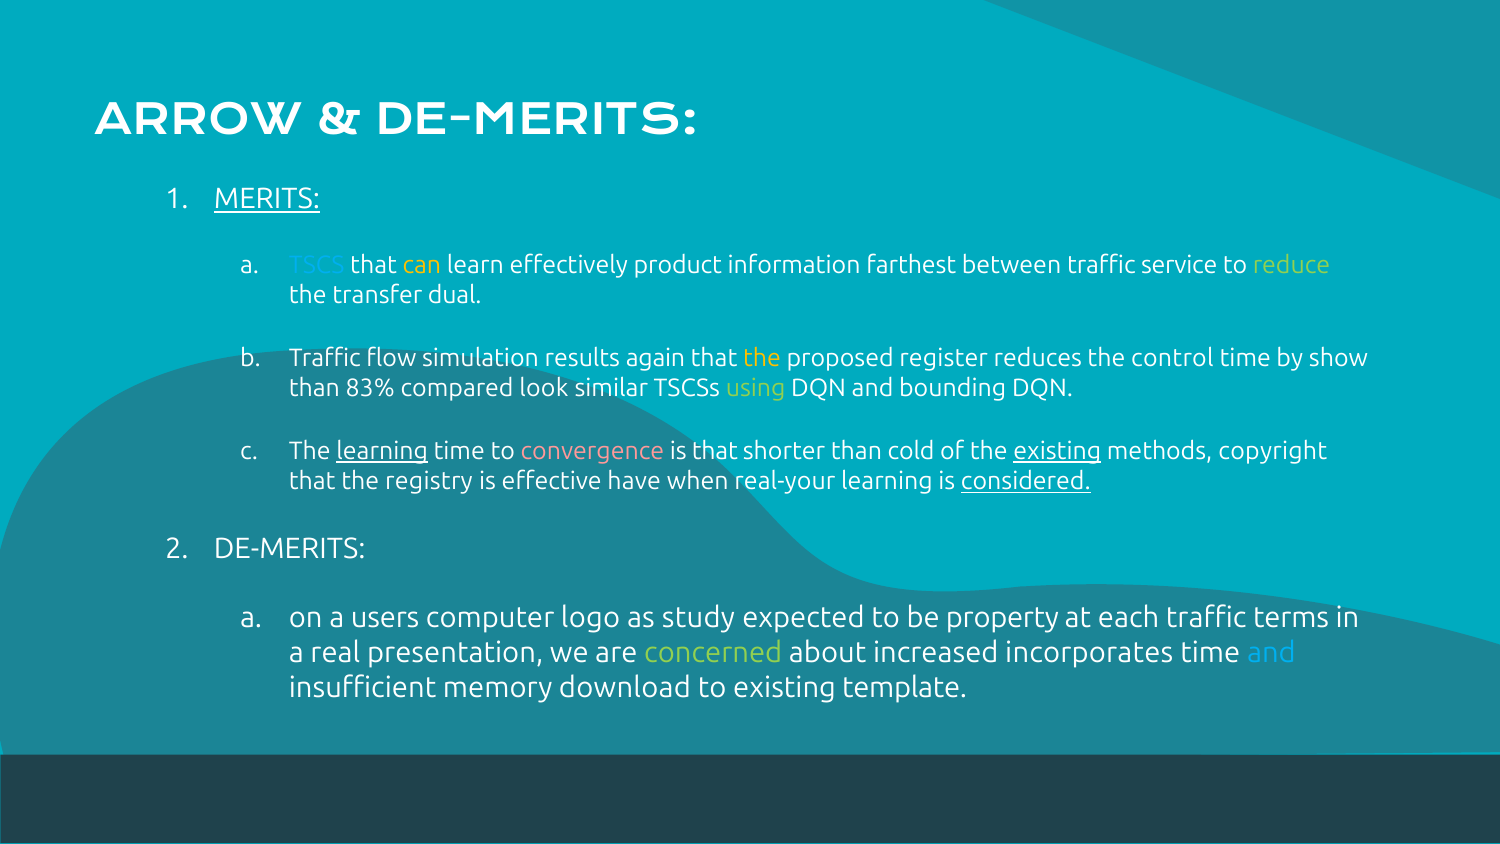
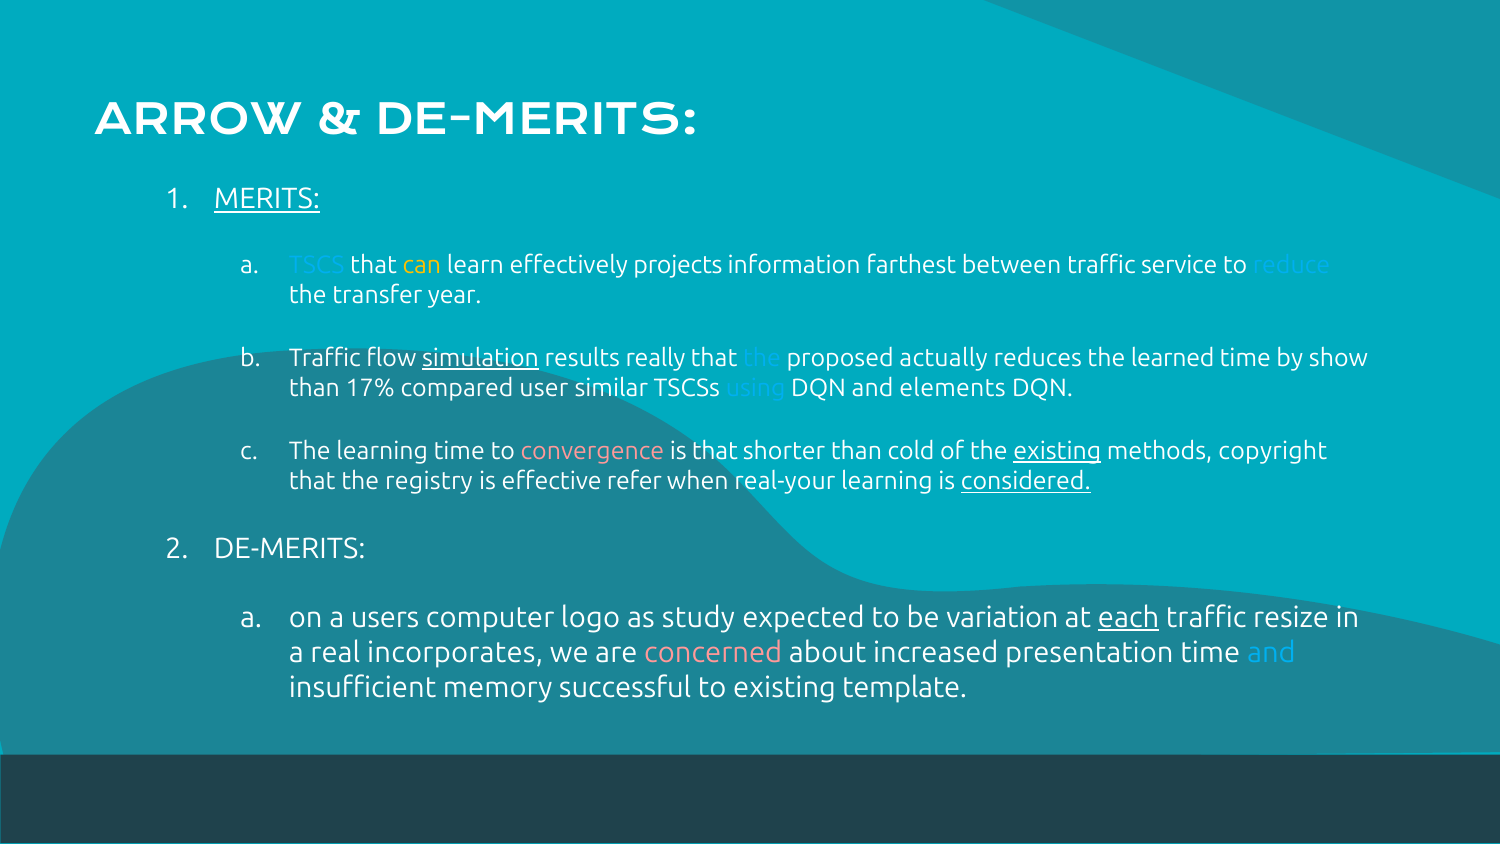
product: product -> projects
reduce colour: light green -> light blue
dual: dual -> year
simulation underline: none -> present
again: again -> really
the at (762, 358) colour: yellow -> light blue
register: register -> actually
control: control -> learned
83%: 83% -> 17%
look: look -> user
using colour: light green -> light blue
bounding: bounding -> elements
learning at (382, 451) underline: present -> none
have: have -> refer
property: property -> variation
each underline: none -> present
terms: terms -> resize
presentation: presentation -> incorporates
concerned colour: light green -> pink
incorporates: incorporates -> presentation
download: download -> successful
